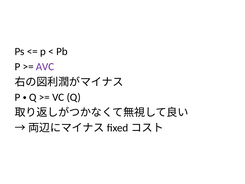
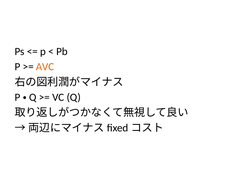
AVC colour: purple -> orange
